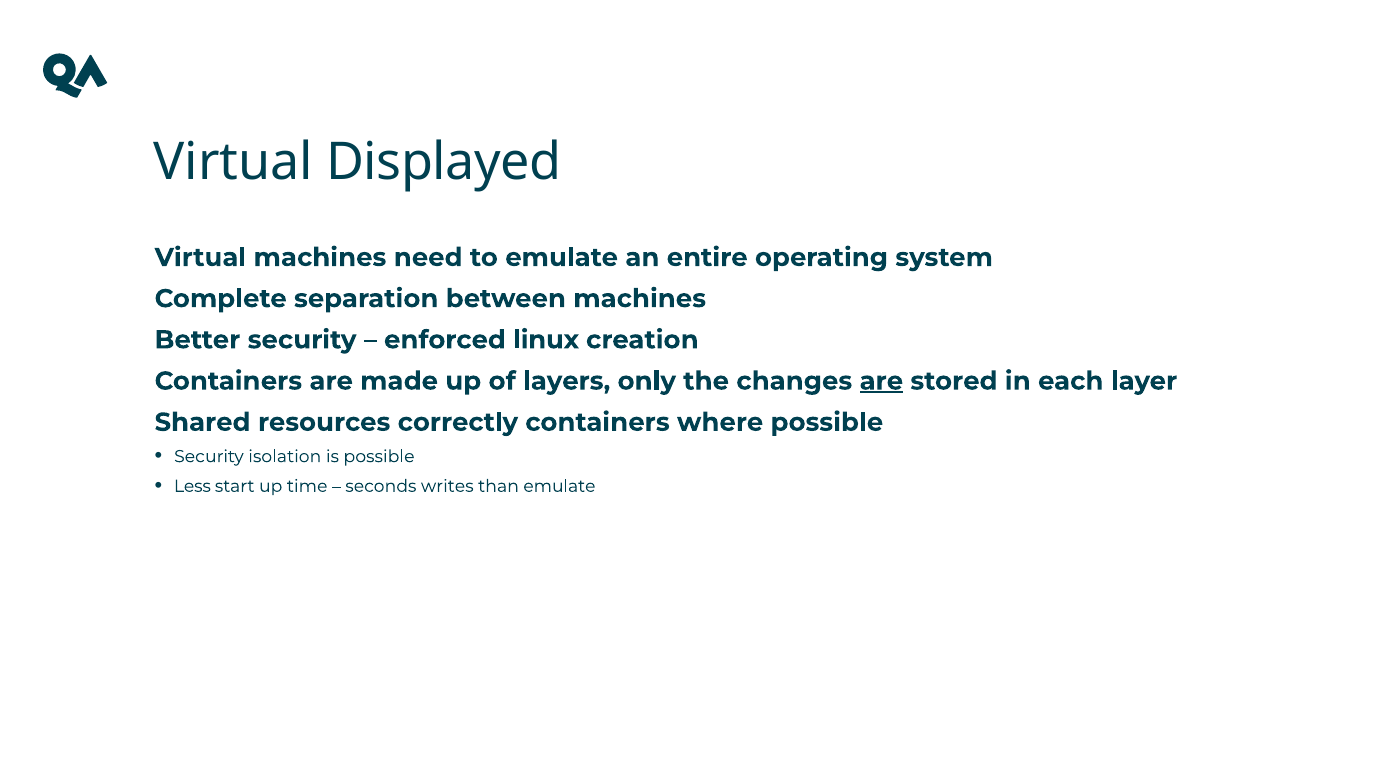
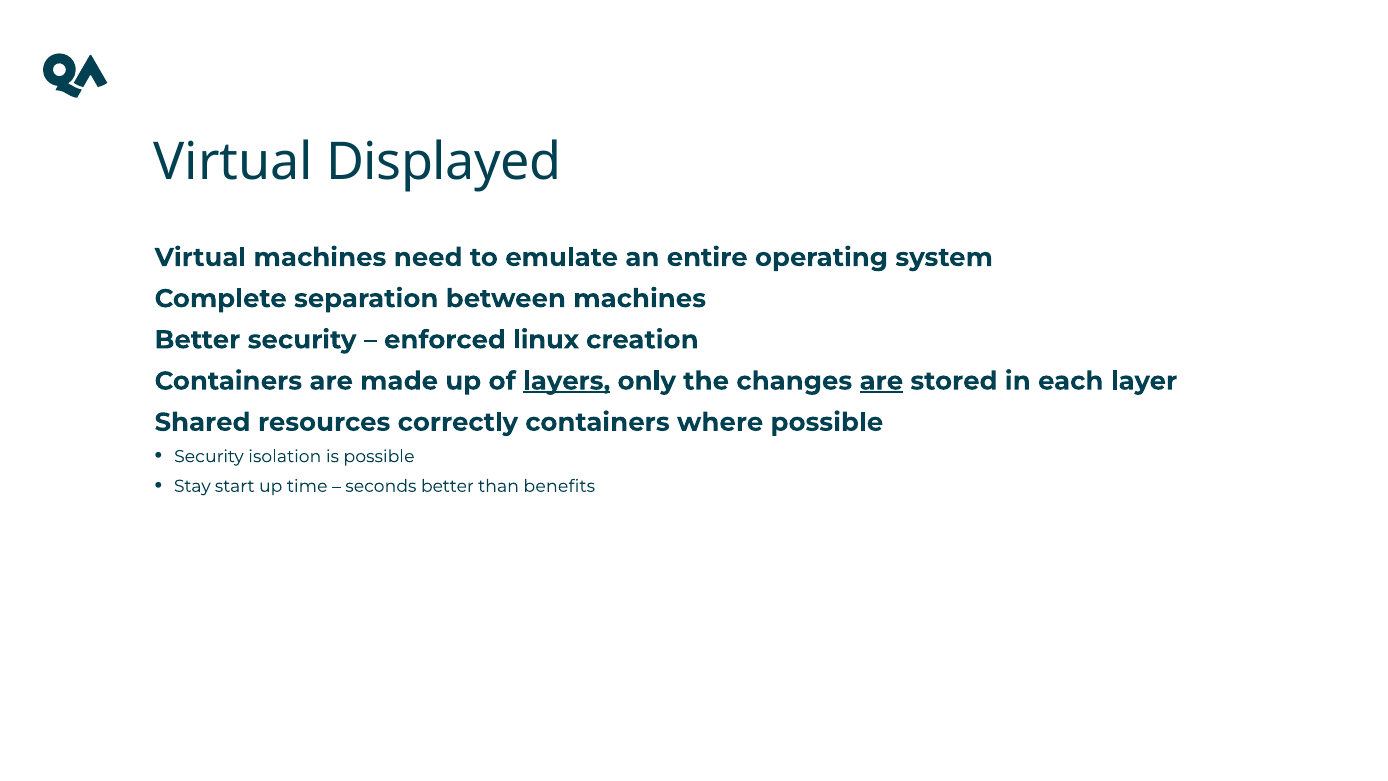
layers underline: none -> present
Less: Less -> Stay
seconds writes: writes -> better
than emulate: emulate -> benefits
